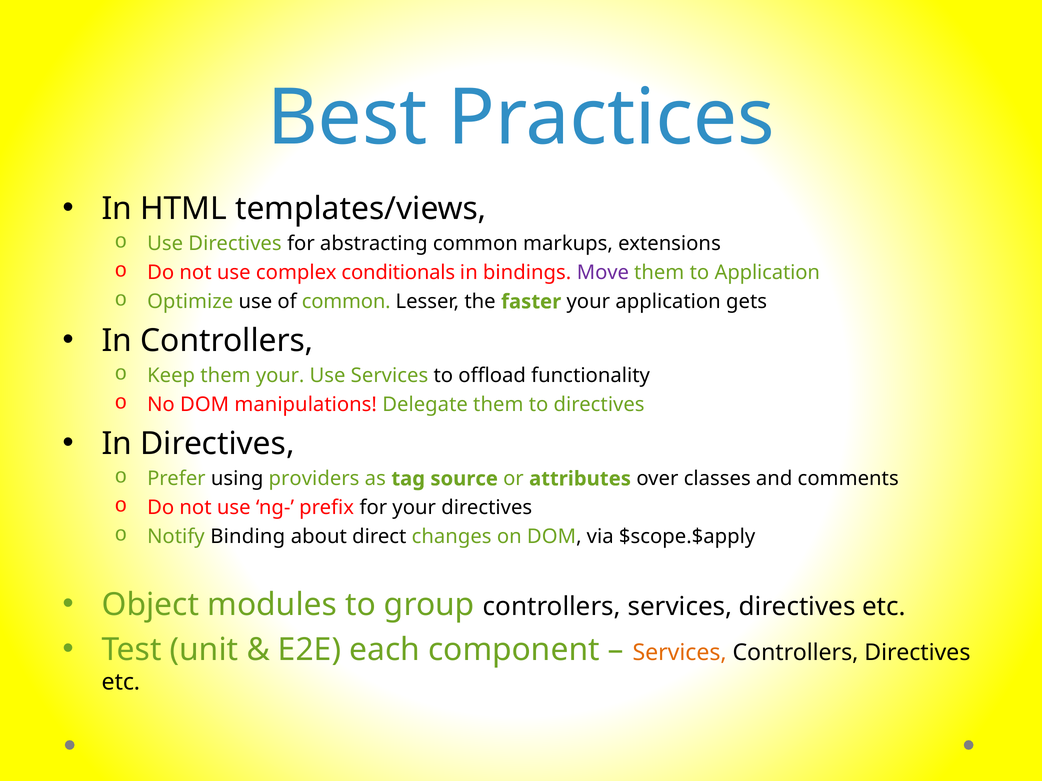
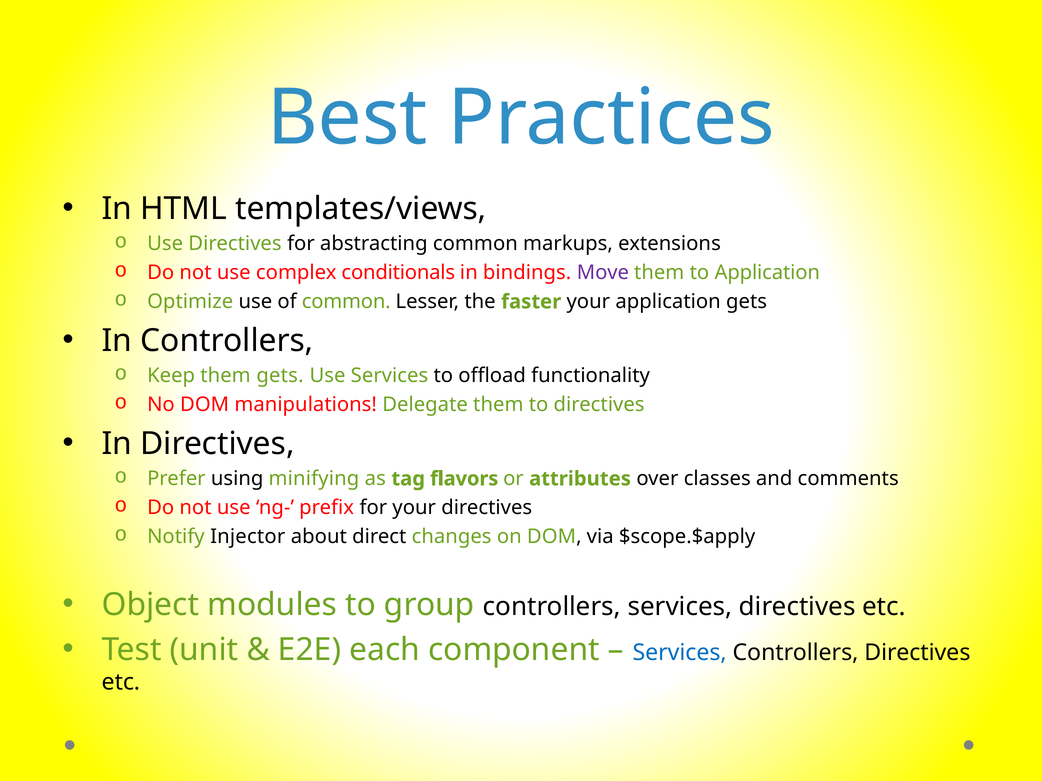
them your: your -> gets
providers: providers -> minifying
source: source -> flavors
Binding: Binding -> Injector
Services at (680, 653) colour: orange -> blue
